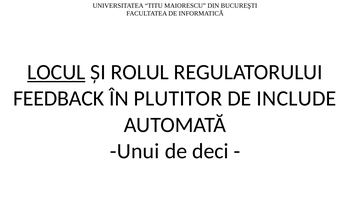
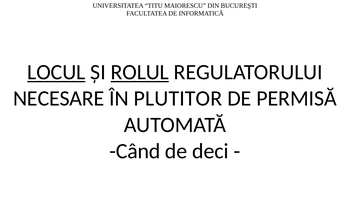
ROLUL underline: none -> present
FEEDBACK: FEEDBACK -> NECESARE
INCLUDE: INCLUDE -> PERMISĂ
Unui: Unui -> Când
